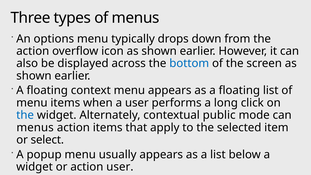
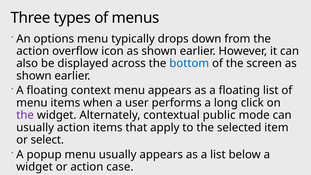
the at (25, 115) colour: blue -> purple
menus at (35, 127): menus -> usually
action user: user -> case
